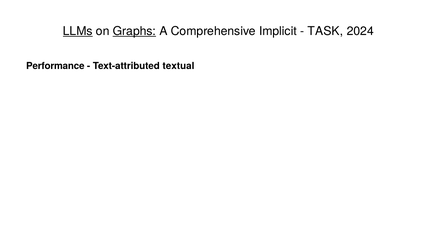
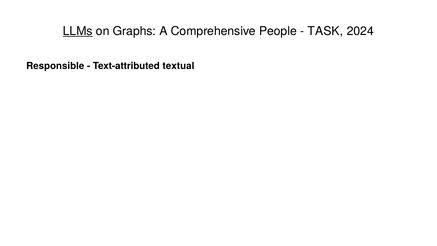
Graphs underline: present -> none
Implicit: Implicit -> People
Performance: Performance -> Responsible
